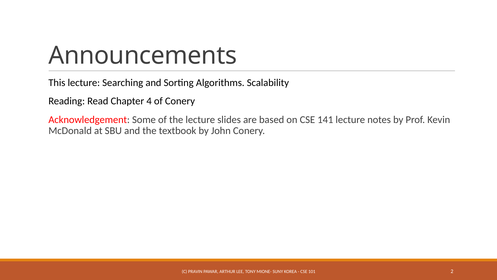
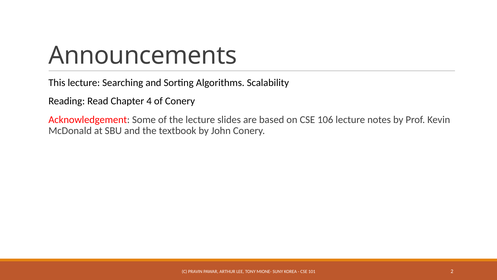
141: 141 -> 106
